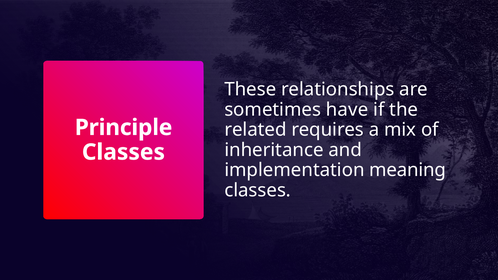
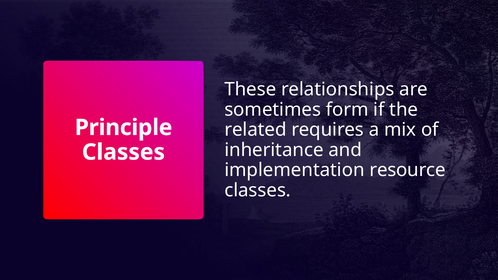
have: have -> form
meaning: meaning -> resource
